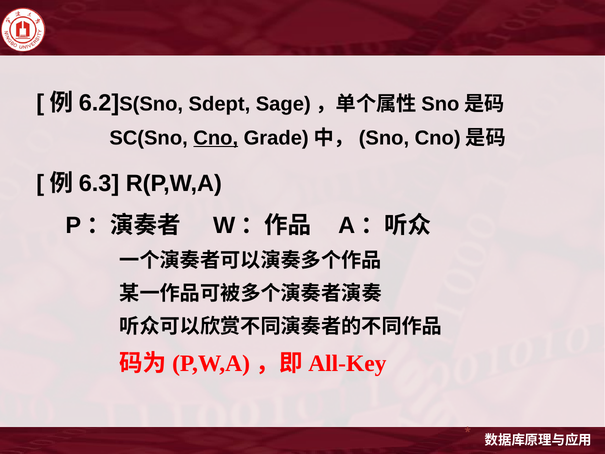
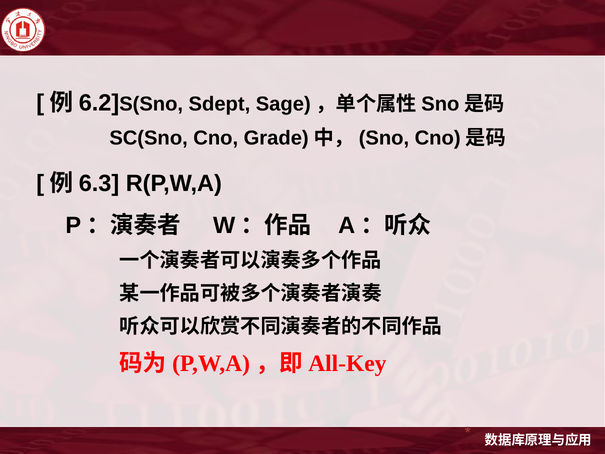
Cno underline: present -> none
